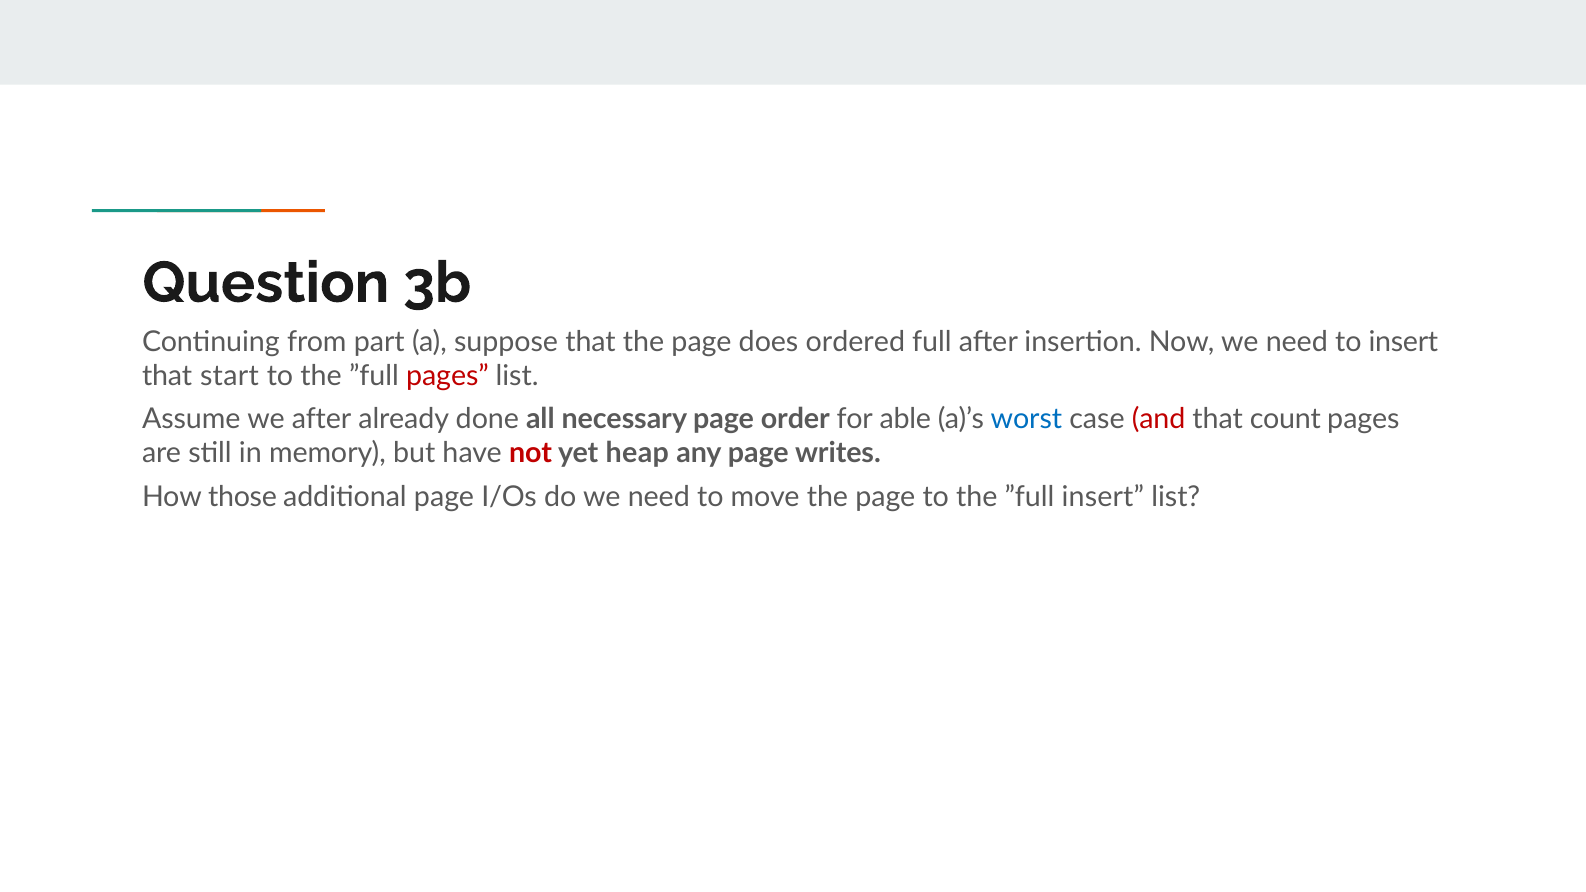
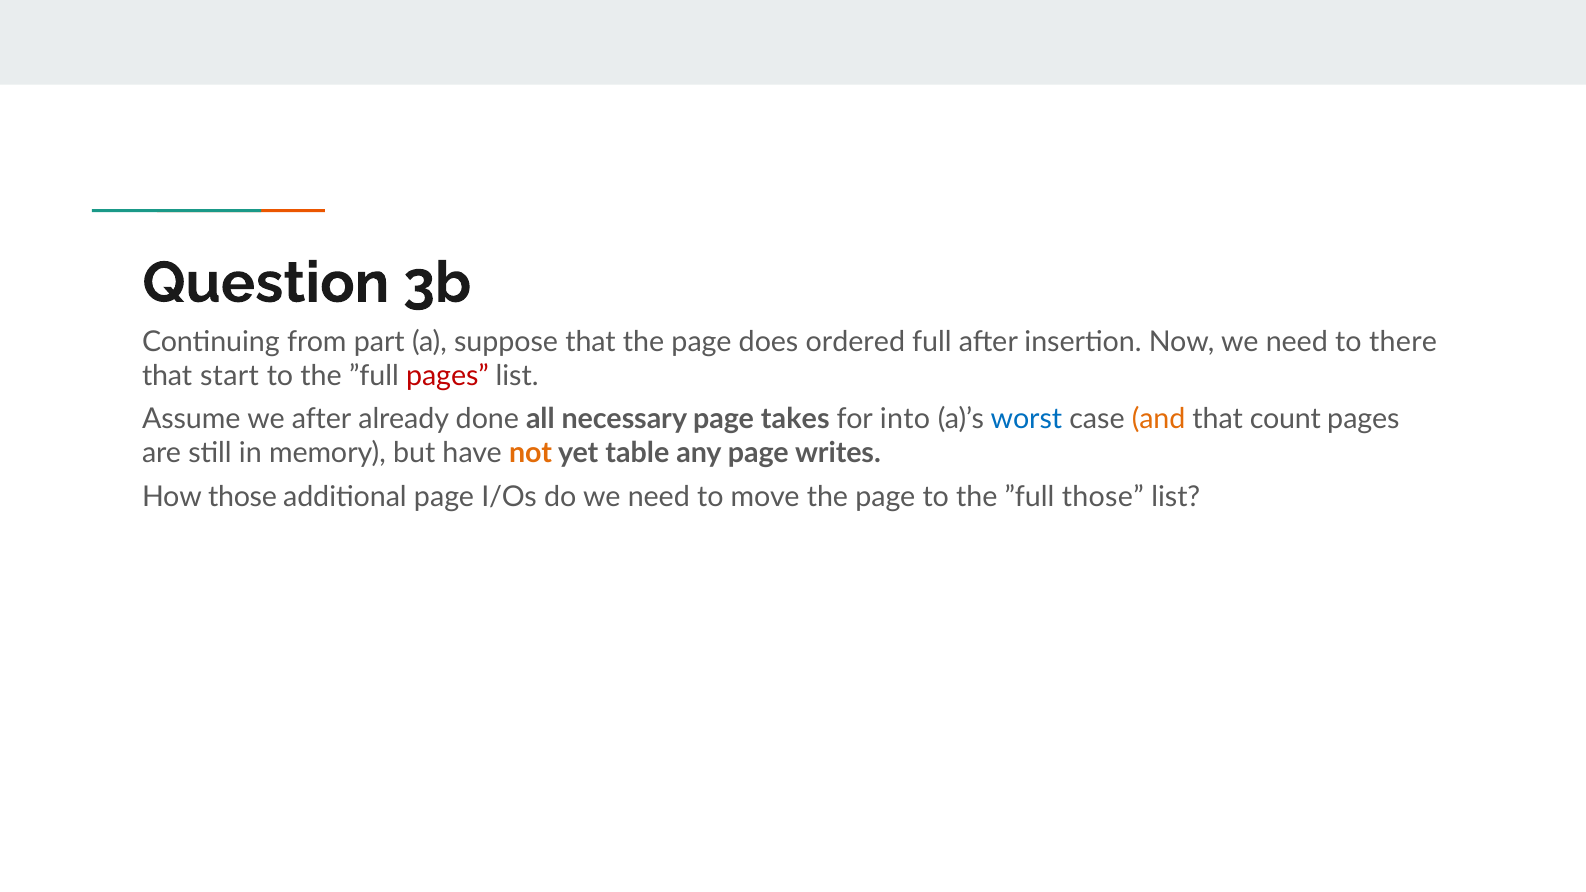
to insert: insert -> there
order: order -> takes
able: able -> into
and colour: red -> orange
not colour: red -> orange
heap: heap -> table
”full insert: insert -> those
